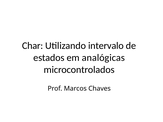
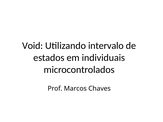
Char: Char -> Void
analógicas: analógicas -> individuais
